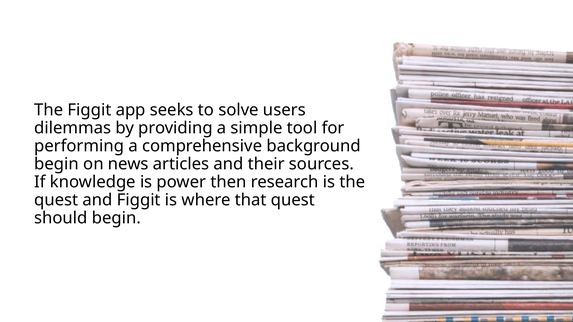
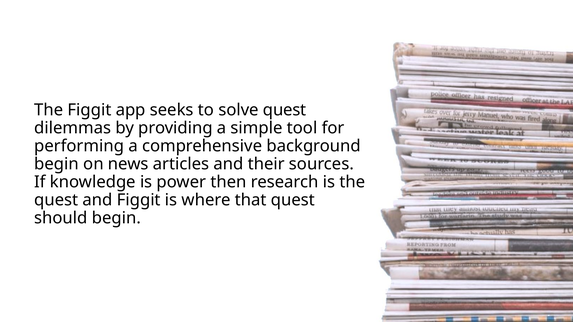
solve users: users -> quest
